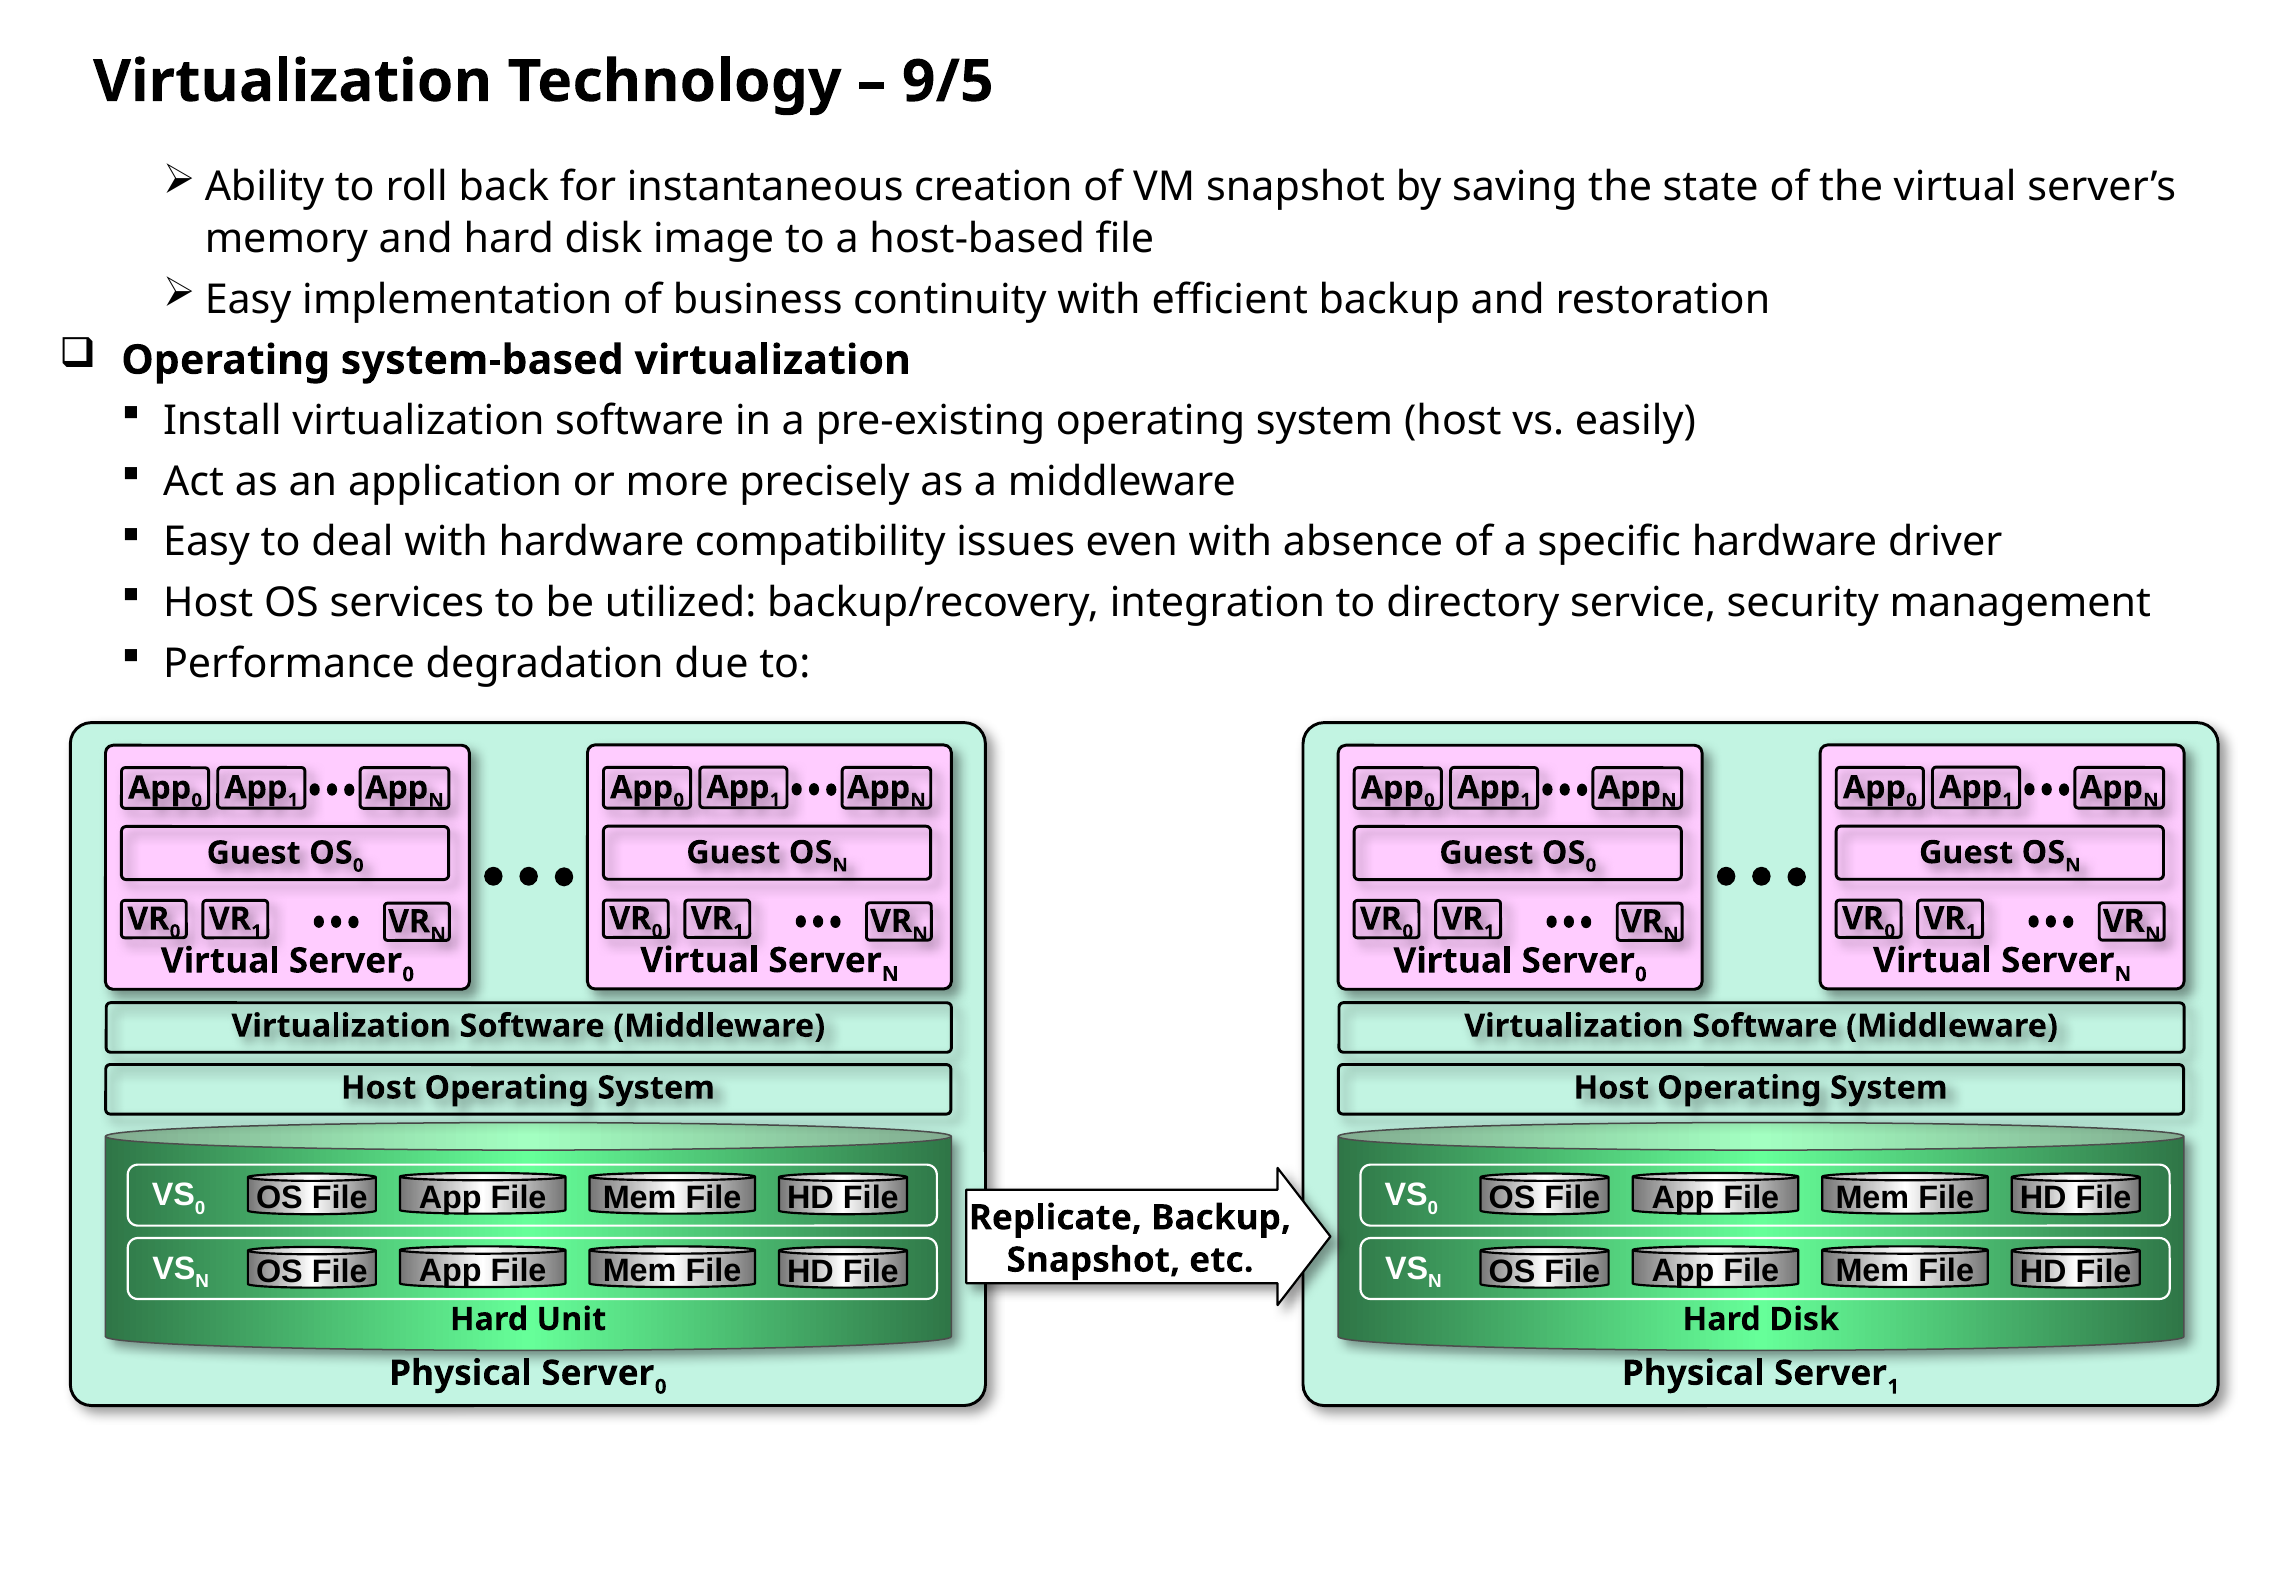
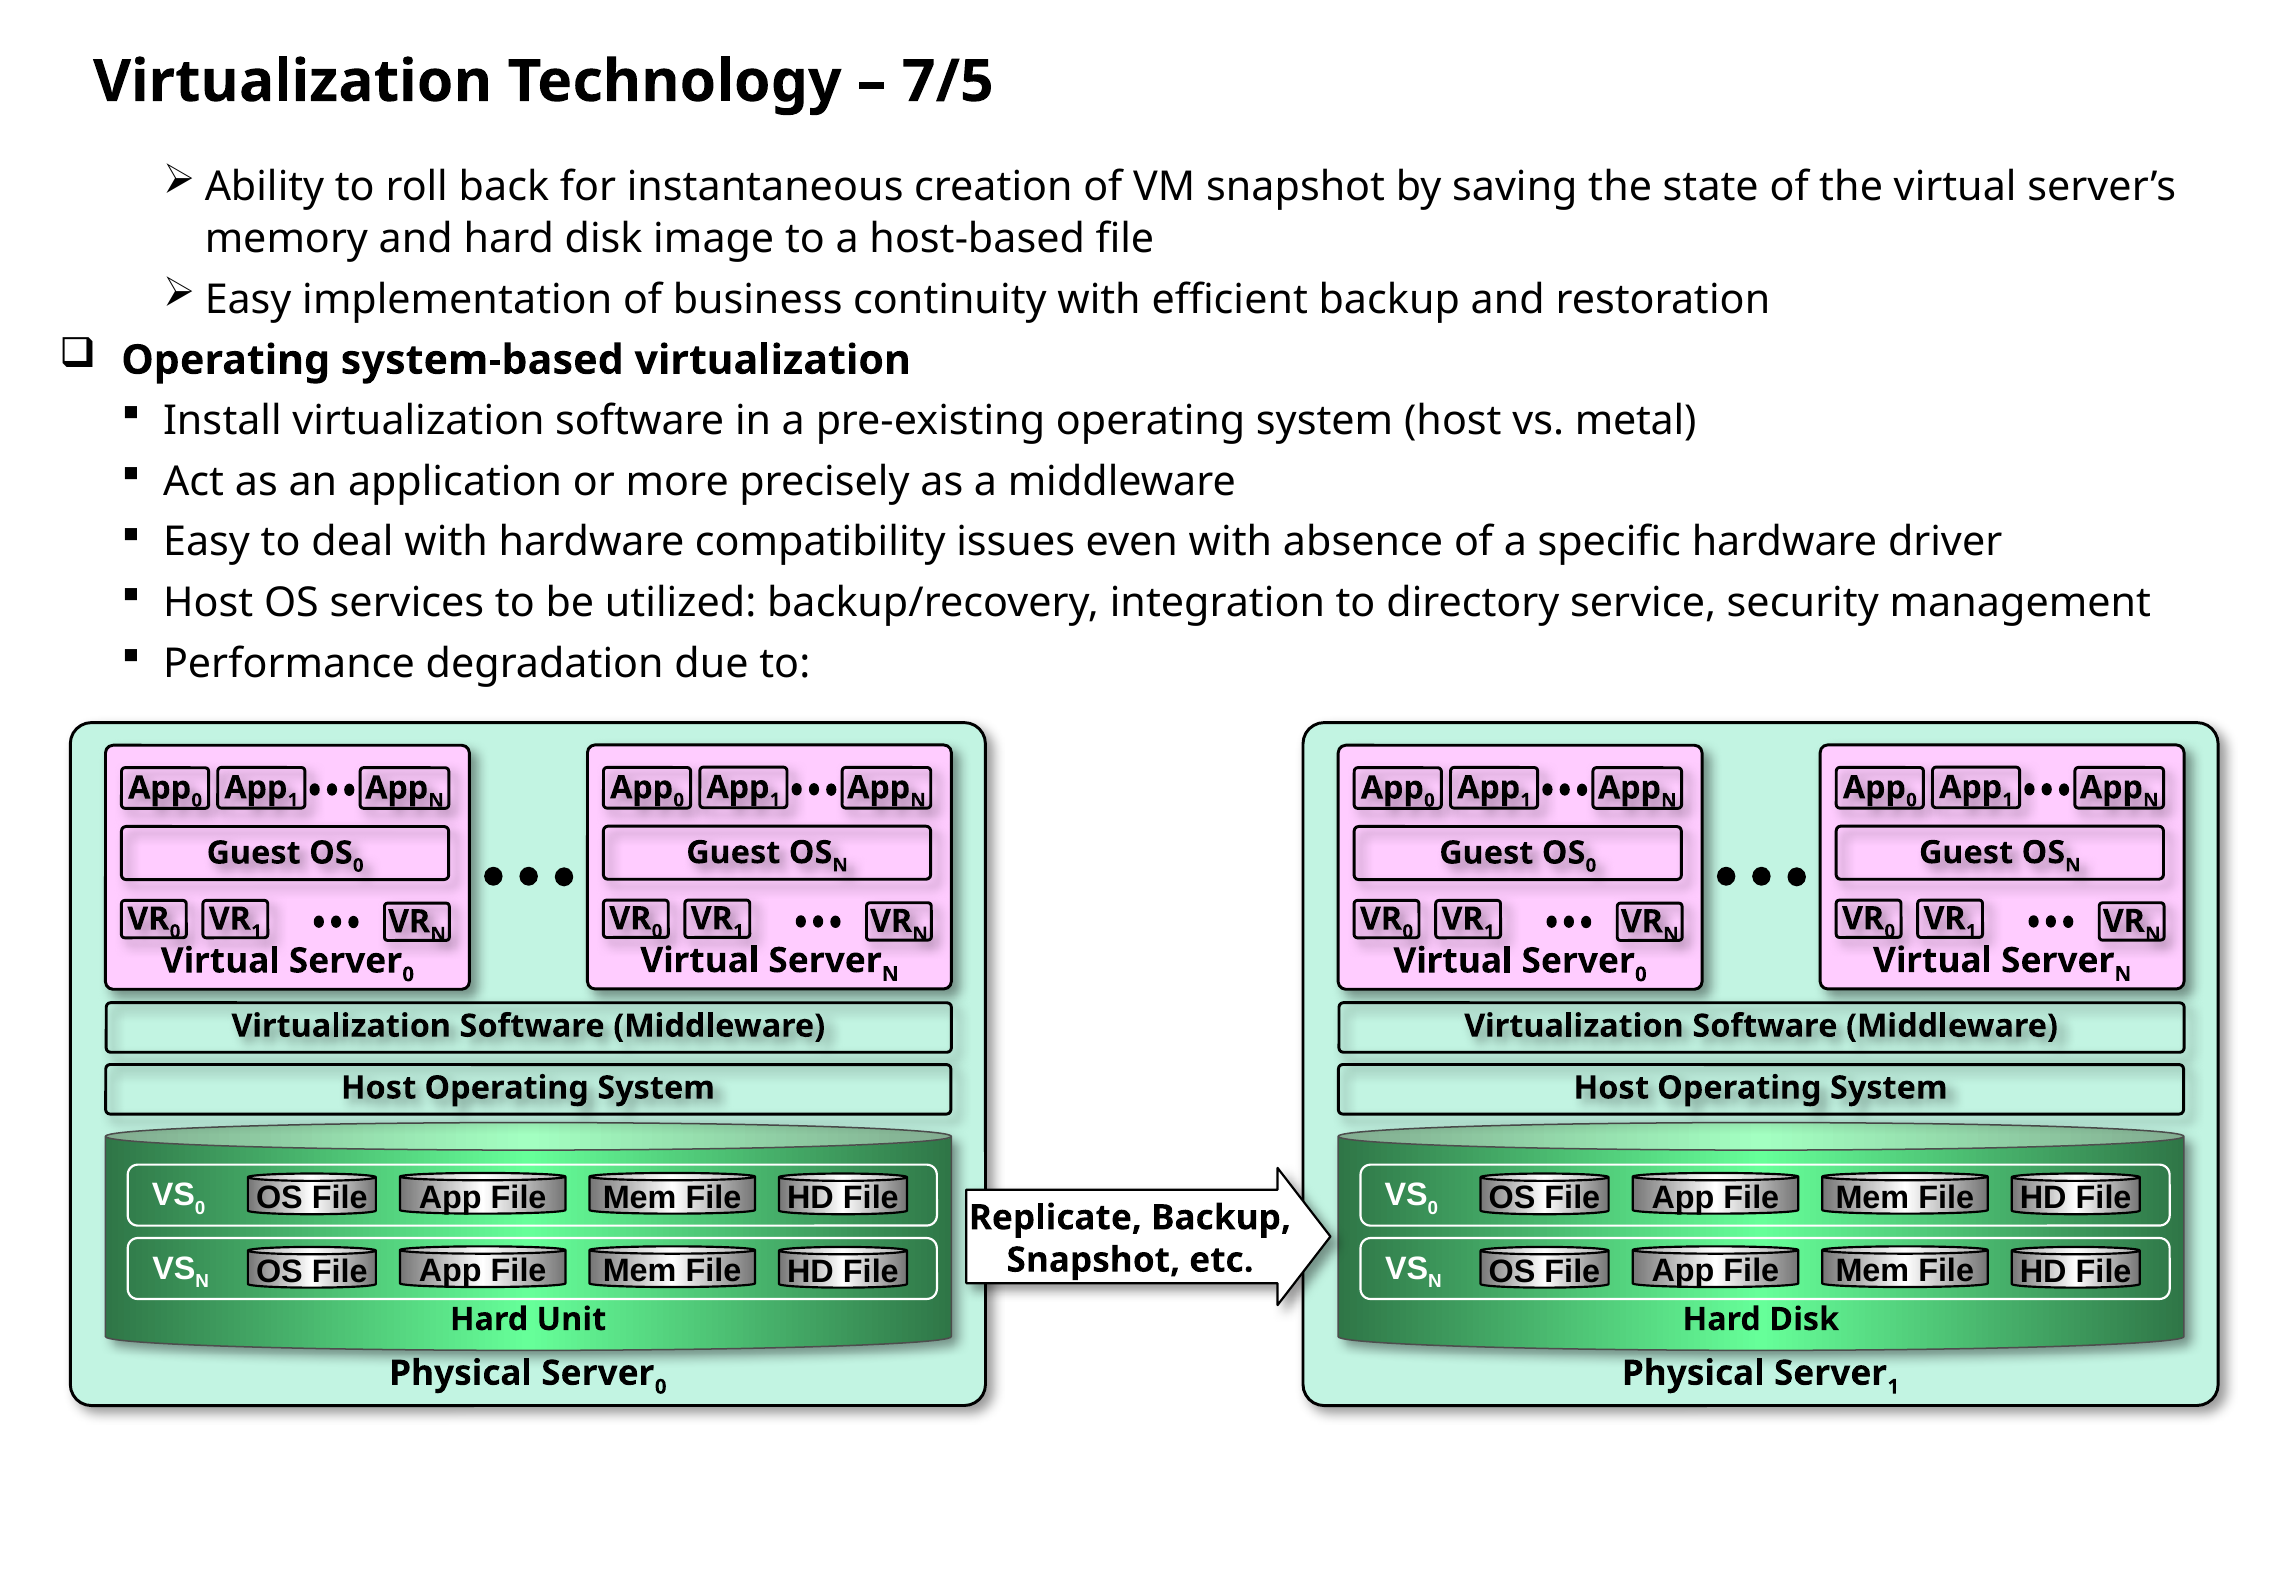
9/5: 9/5 -> 7/5
easily: easily -> metal
